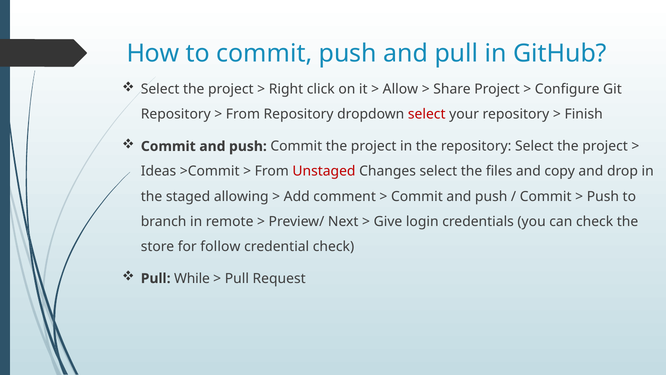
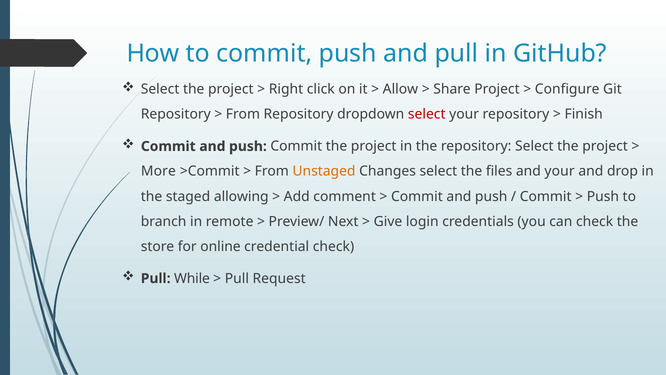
Ideas: Ideas -> More
Unstaged colour: red -> orange
and copy: copy -> your
follow: follow -> online
